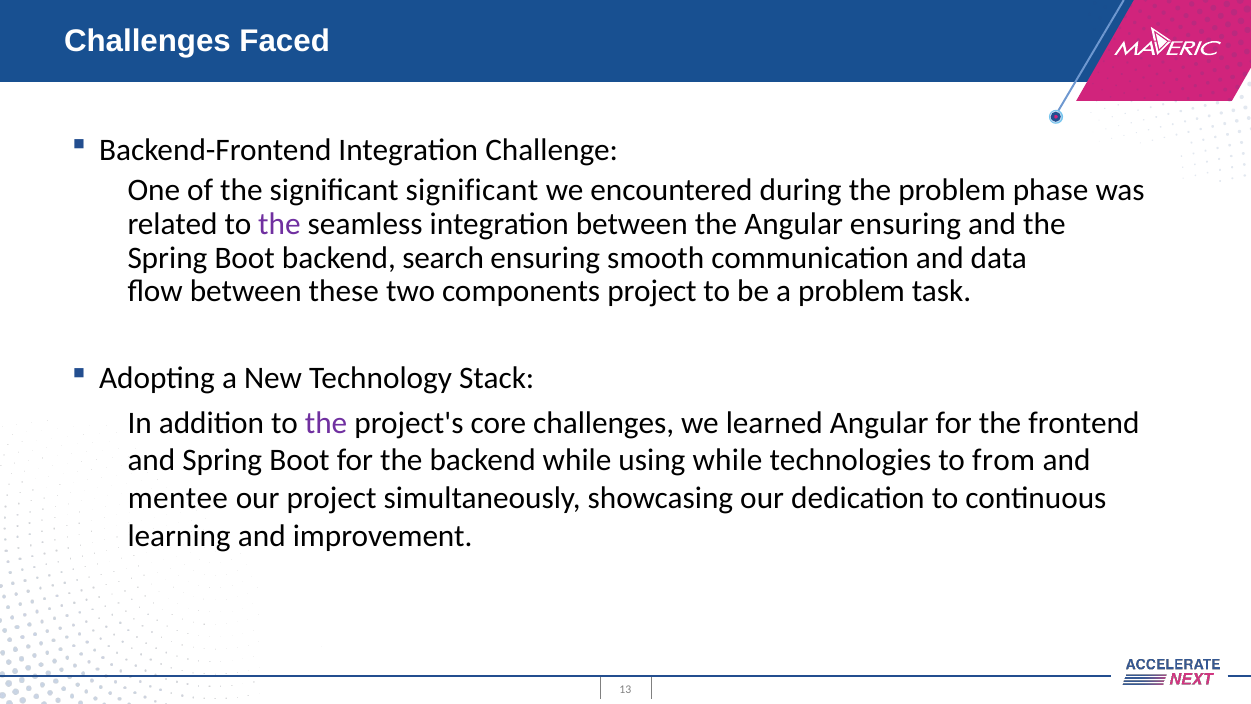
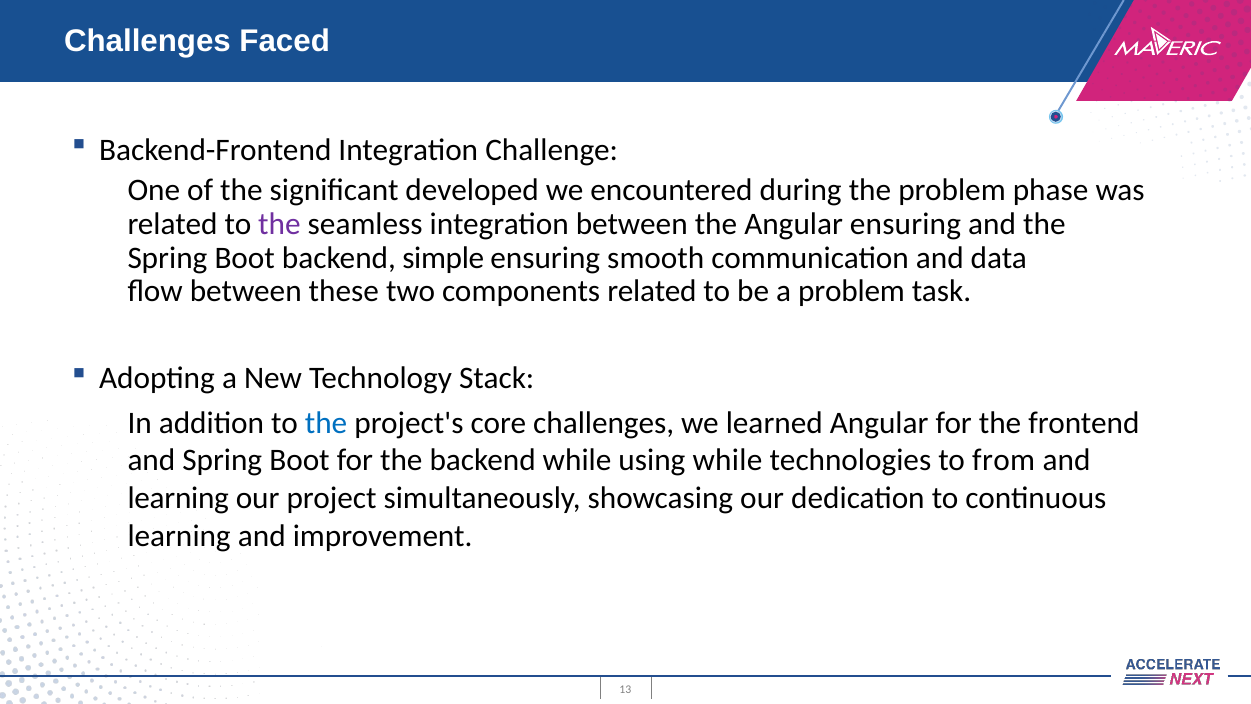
significant significant: significant -> developed
search: search -> simple
components project: project -> related
the at (326, 423) colour: purple -> blue
mentee at (178, 498): mentee -> learning
